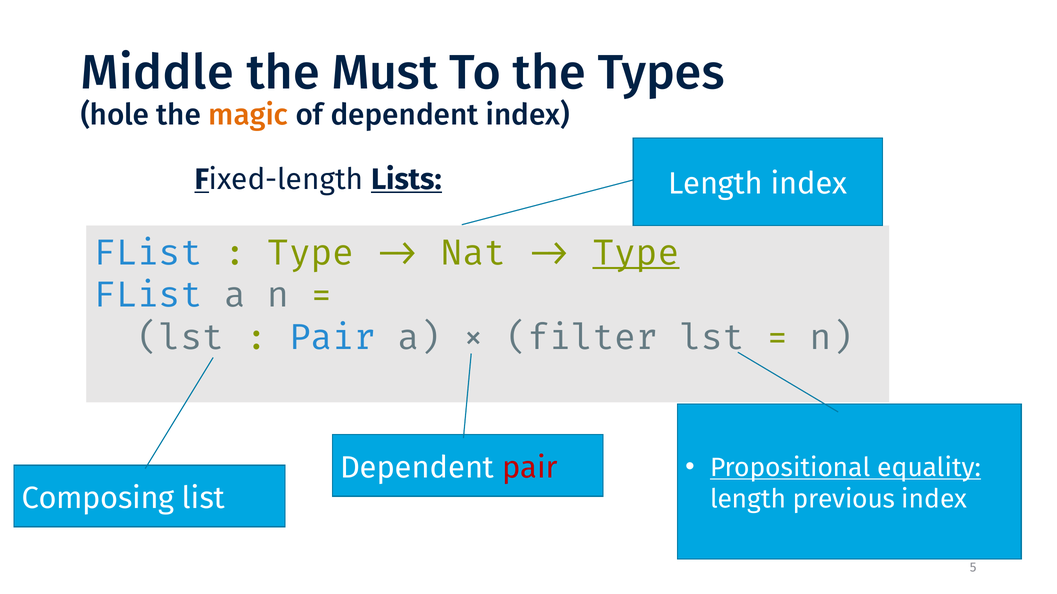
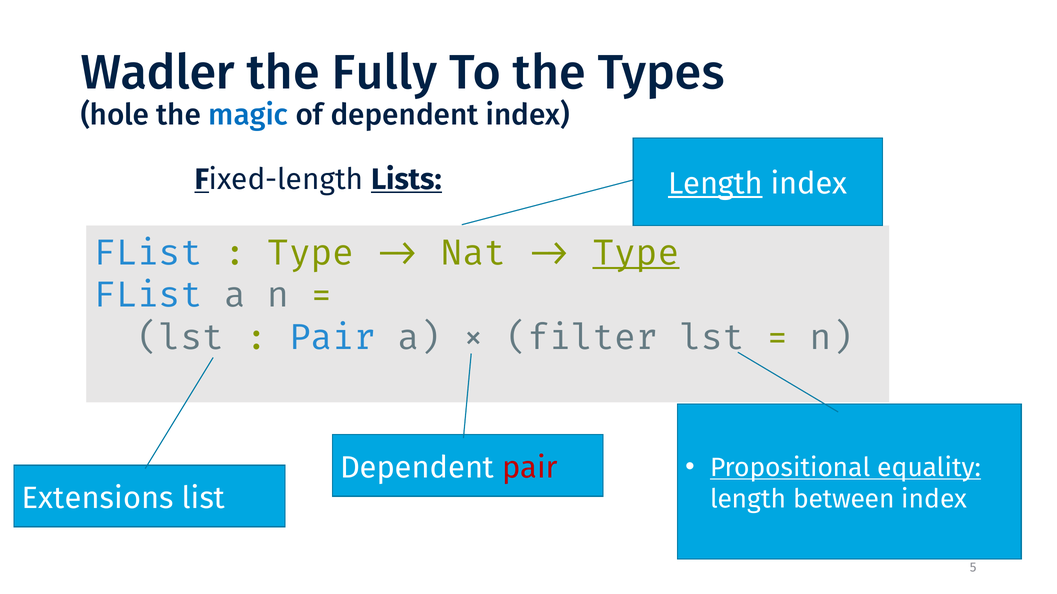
Middle: Middle -> Wadler
Must: Must -> Fully
magic colour: orange -> blue
Length at (716, 184) underline: none -> present
Composing: Composing -> Extensions
previous: previous -> between
